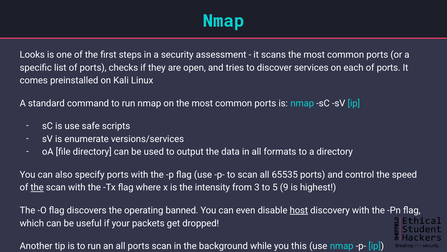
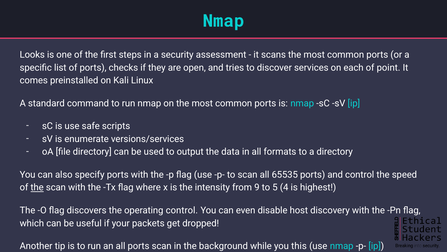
each of ports: ports -> point
3: 3 -> 9
9: 9 -> 4
operating banned: banned -> control
host underline: present -> none
